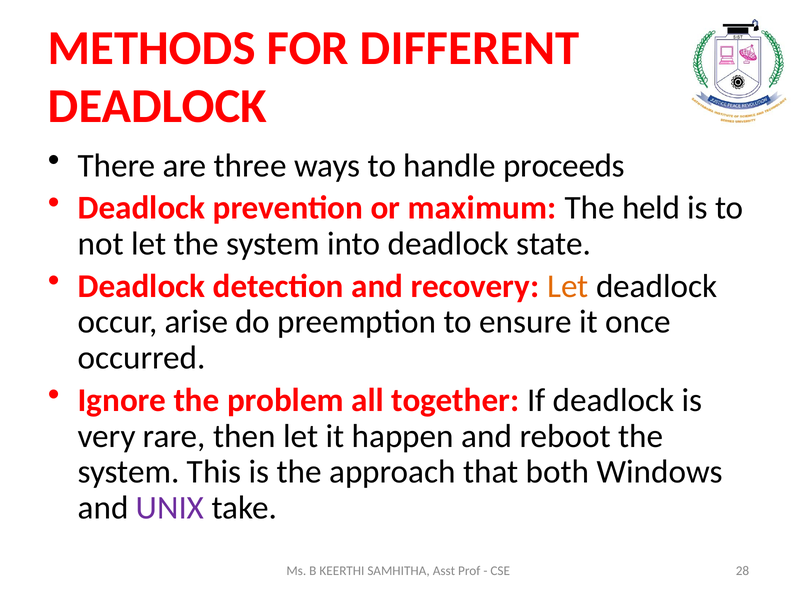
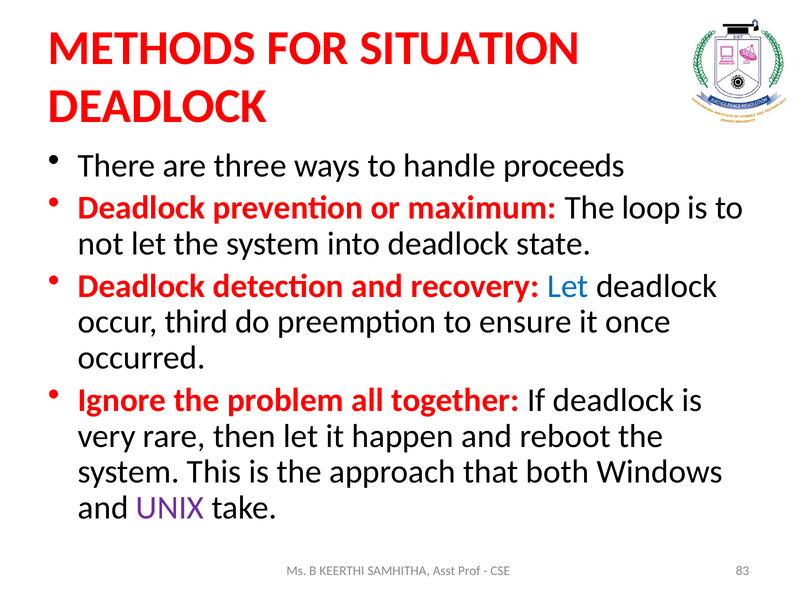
DIFFERENT: DIFFERENT -> SITUATION
held: held -> loop
Let at (568, 286) colour: orange -> blue
arise: arise -> third
28: 28 -> 83
